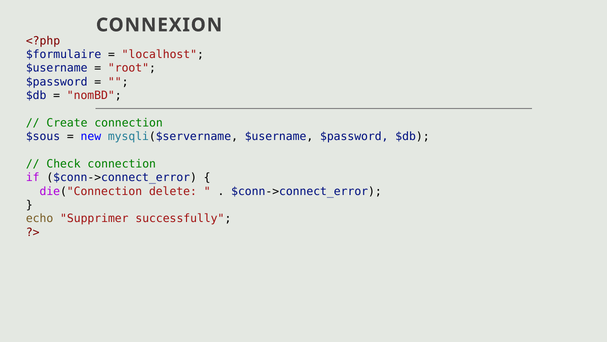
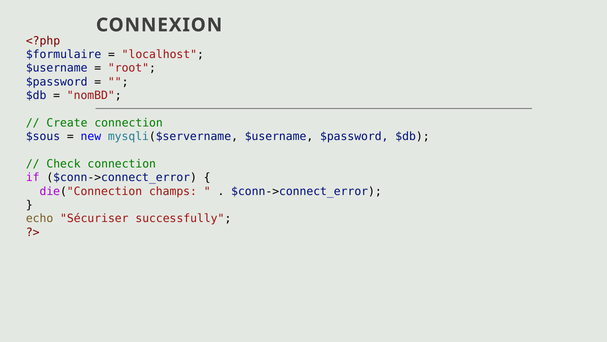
delete: delete -> champs
Supprimer: Supprimer -> Sécuriser
